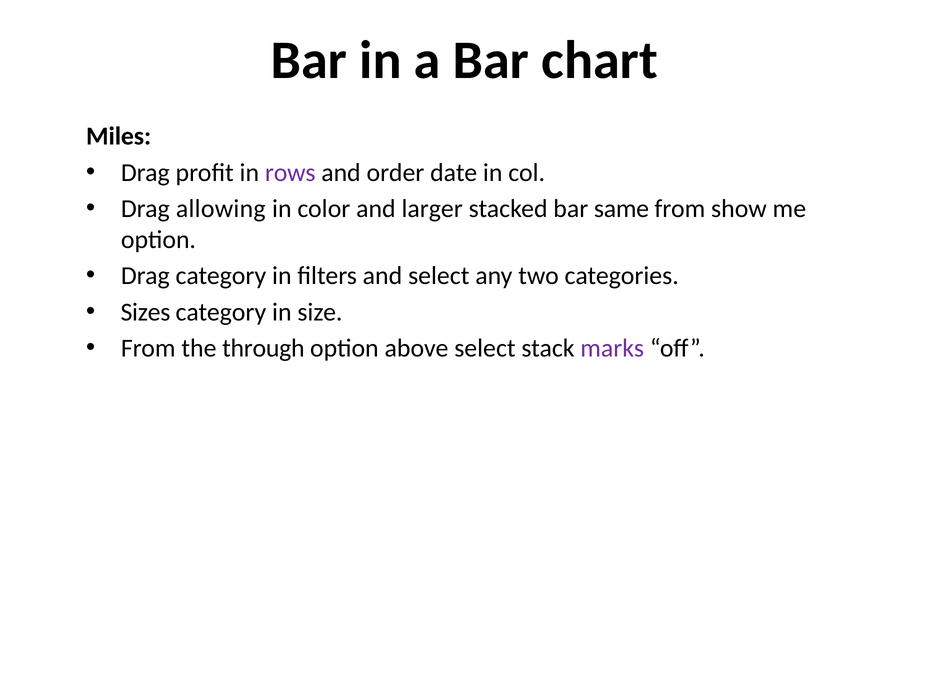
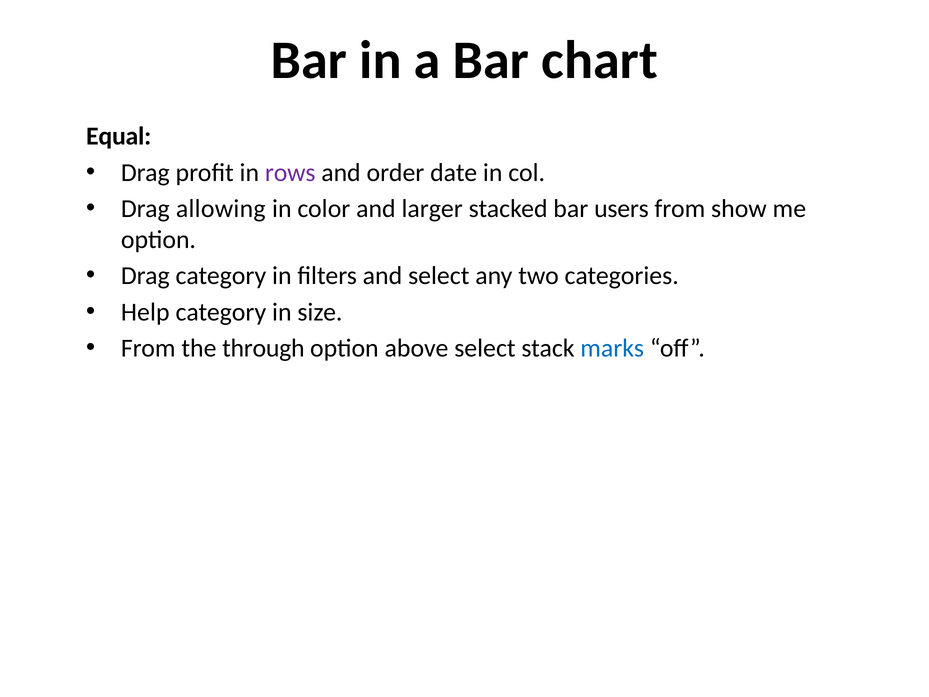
Miles: Miles -> Equal
same: same -> users
Sizes: Sizes -> Help
marks colour: purple -> blue
